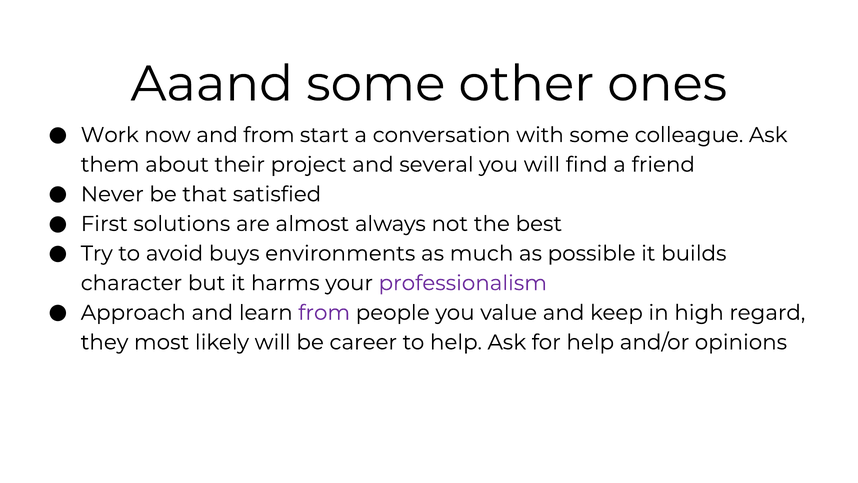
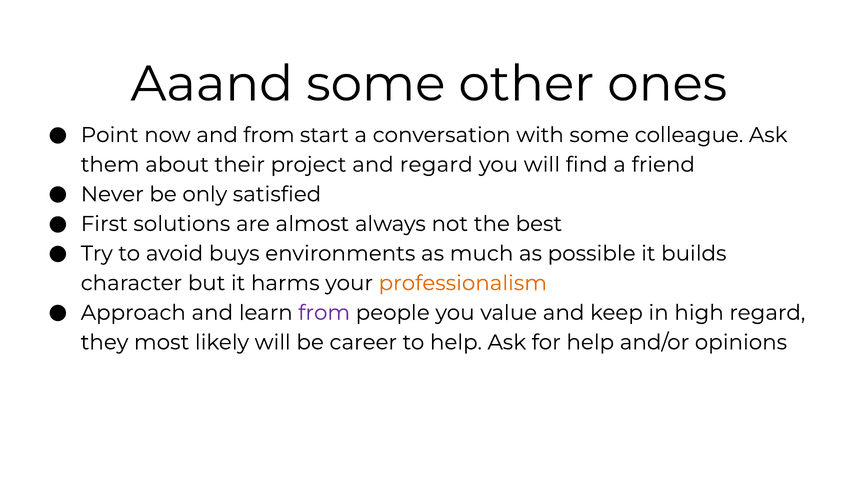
Work: Work -> Point
and several: several -> regard
that: that -> only
professionalism colour: purple -> orange
